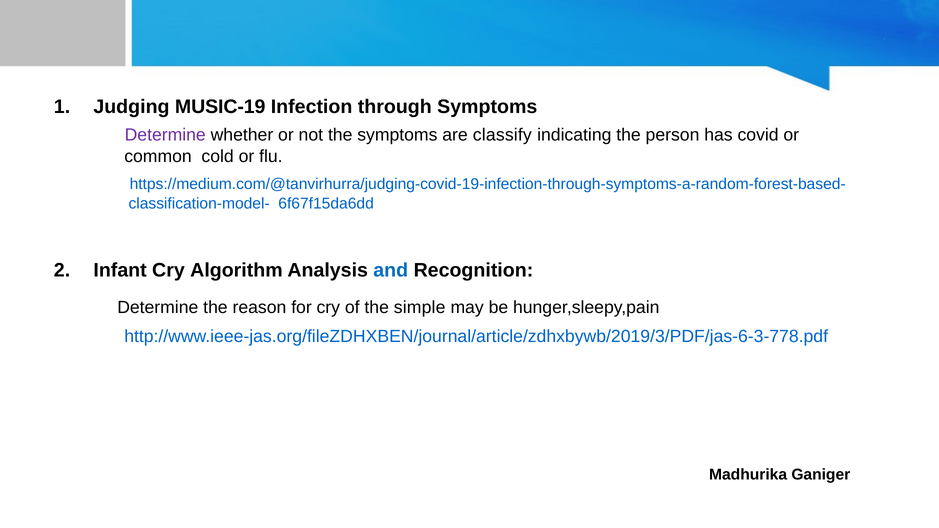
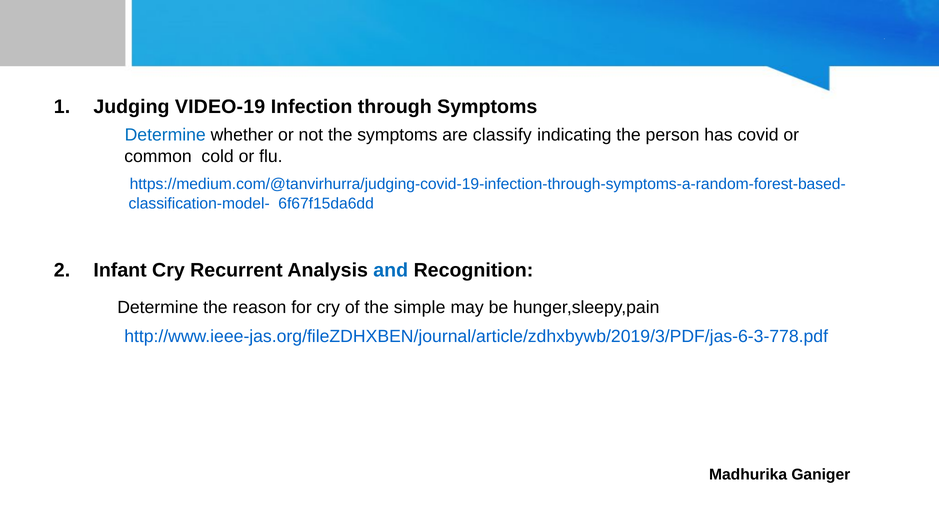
MUSIC-19: MUSIC-19 -> VIDEO-19
Determine at (165, 135) colour: purple -> blue
Algorithm: Algorithm -> Recurrent
